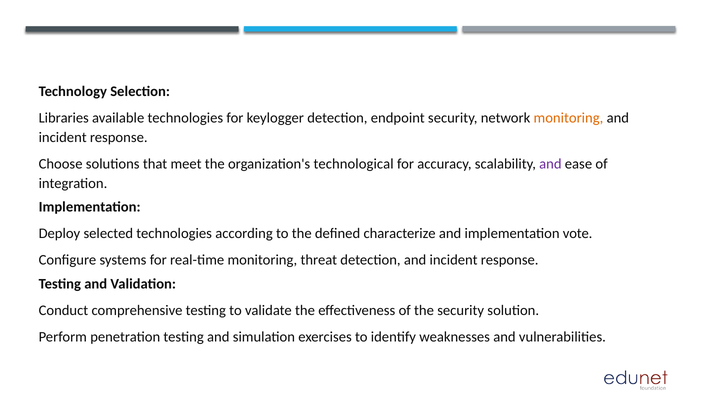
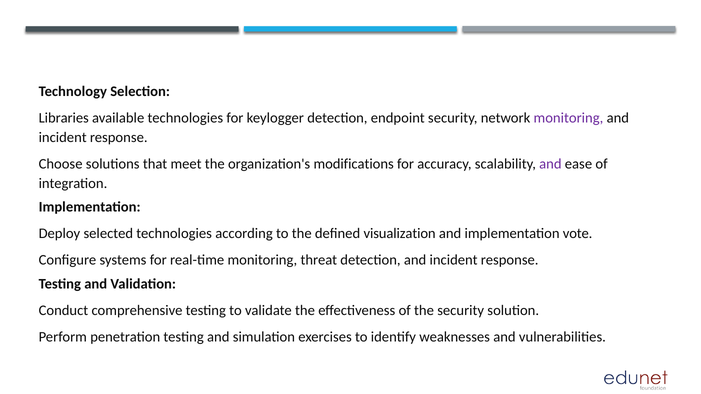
monitoring at (568, 118) colour: orange -> purple
technological: technological -> modifications
characterize: characterize -> visualization
